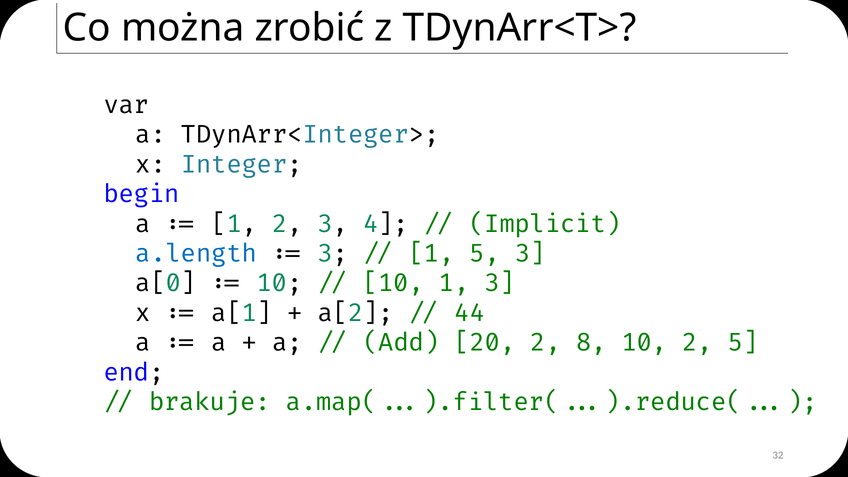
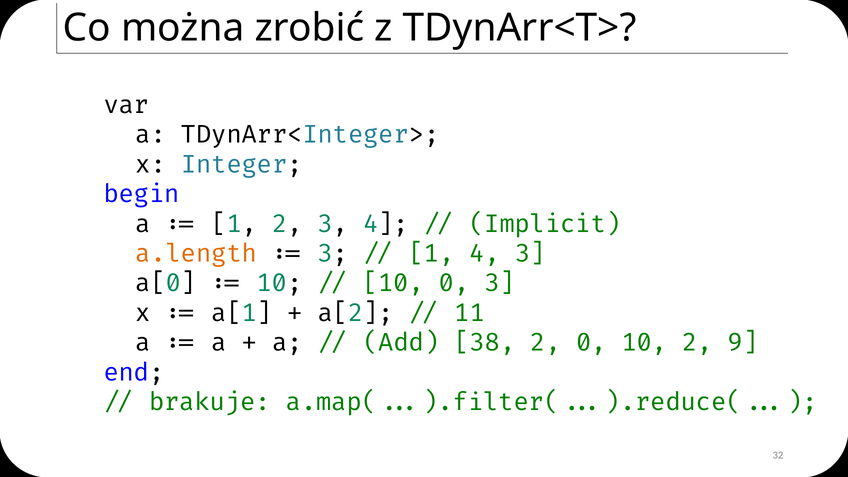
a.length colour: blue -> orange
1 5: 5 -> 4
10 1: 1 -> 0
44: 44 -> 11
20: 20 -> 38
2 8: 8 -> 0
2 5: 5 -> 9
